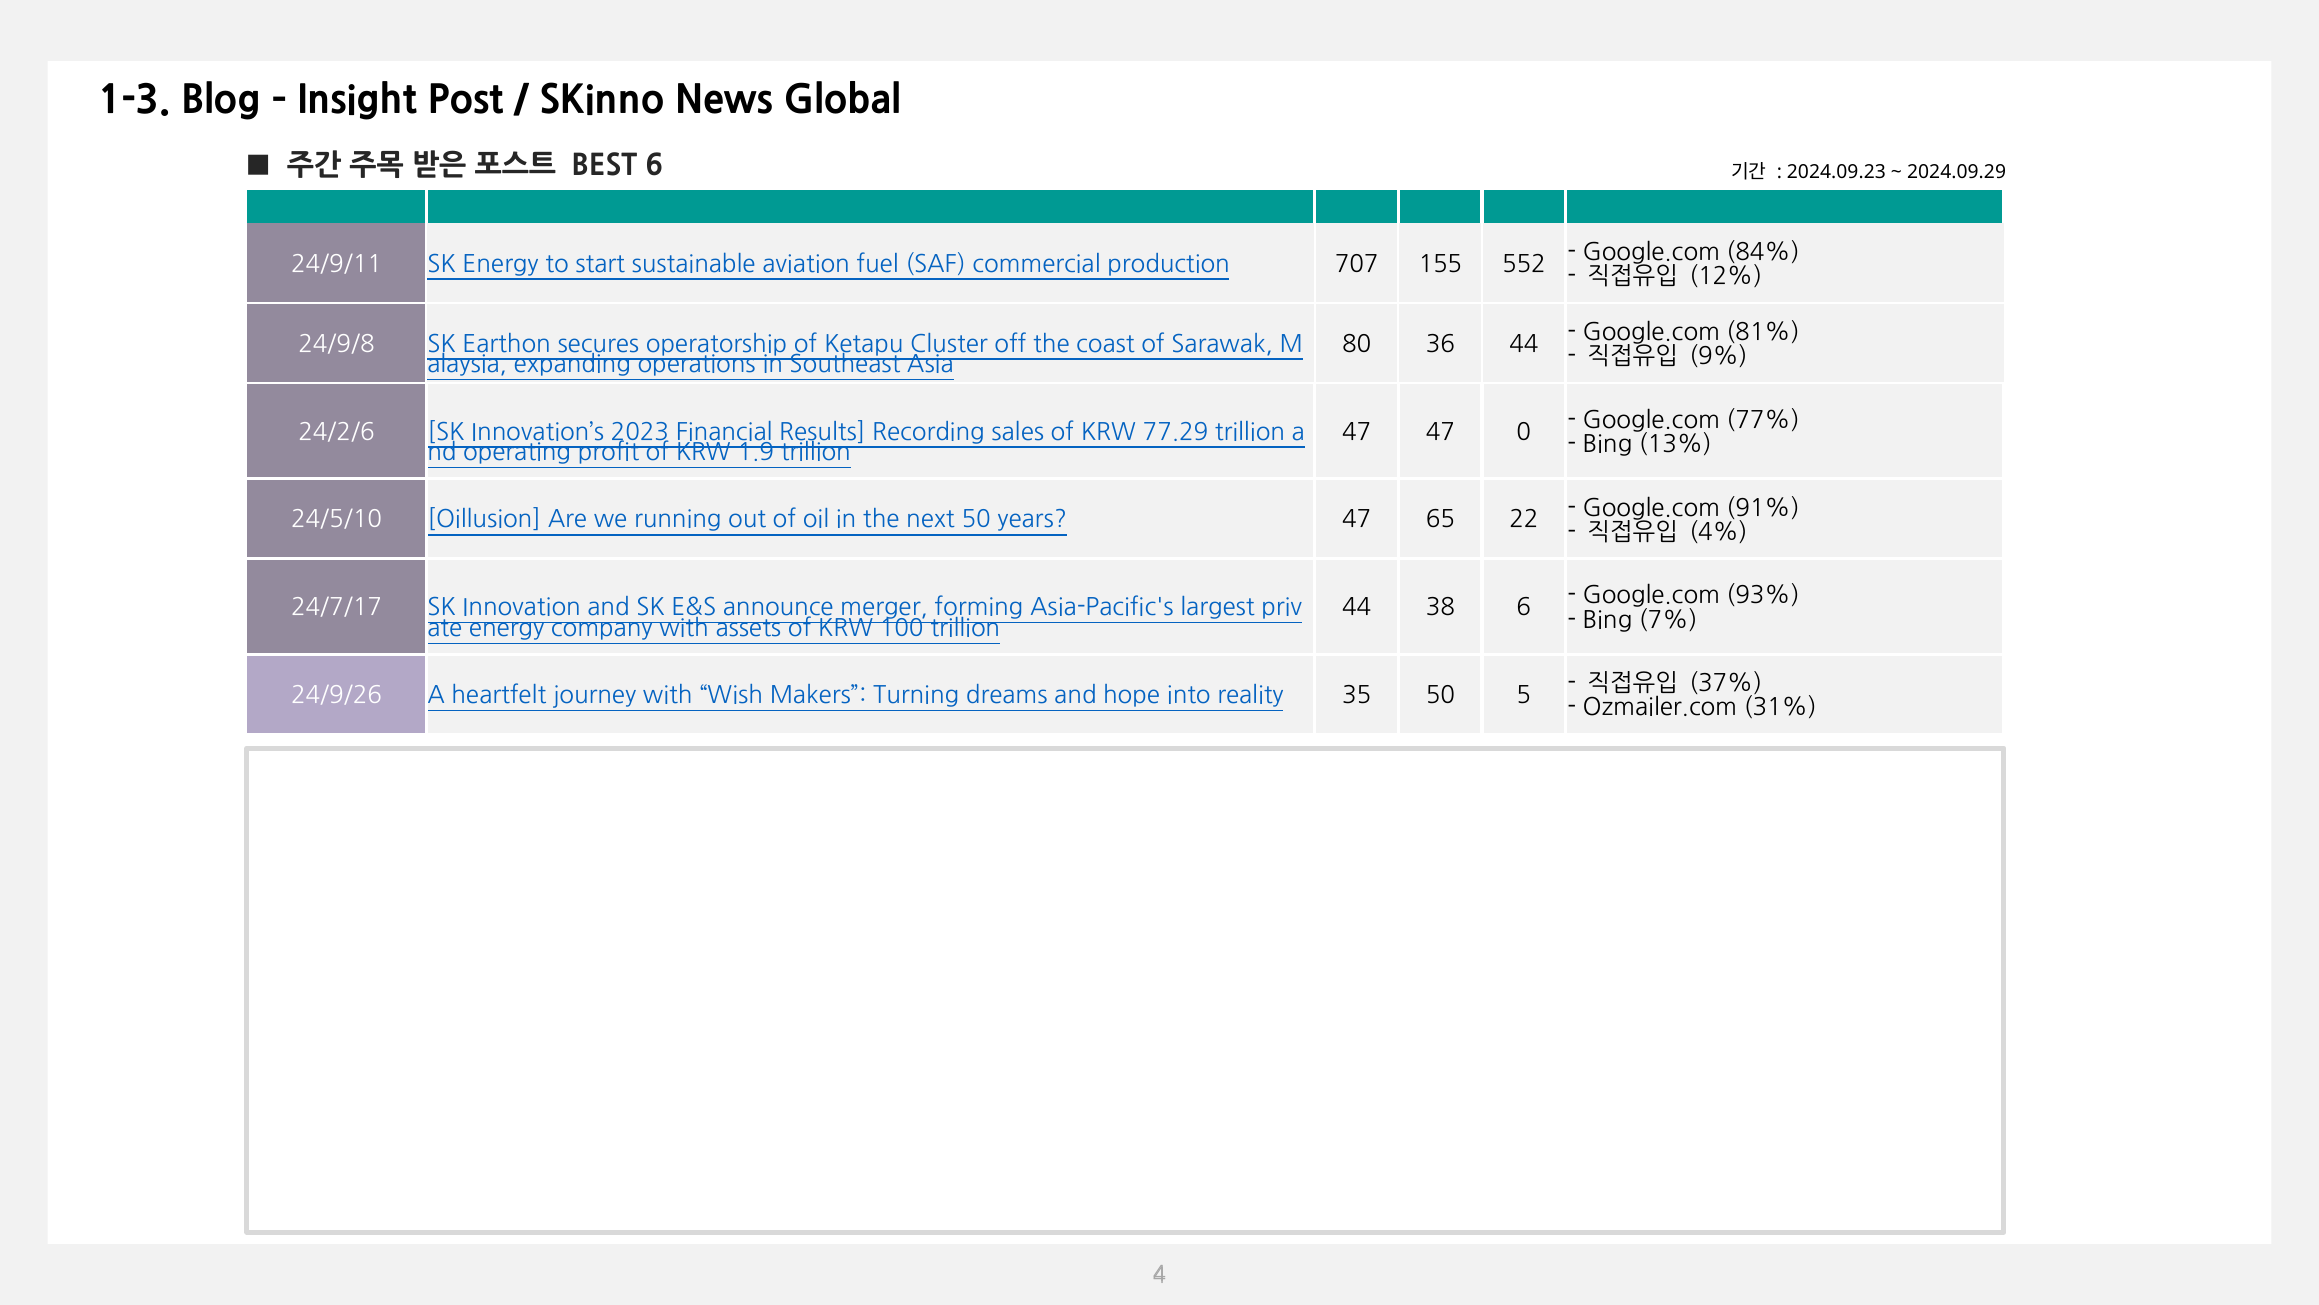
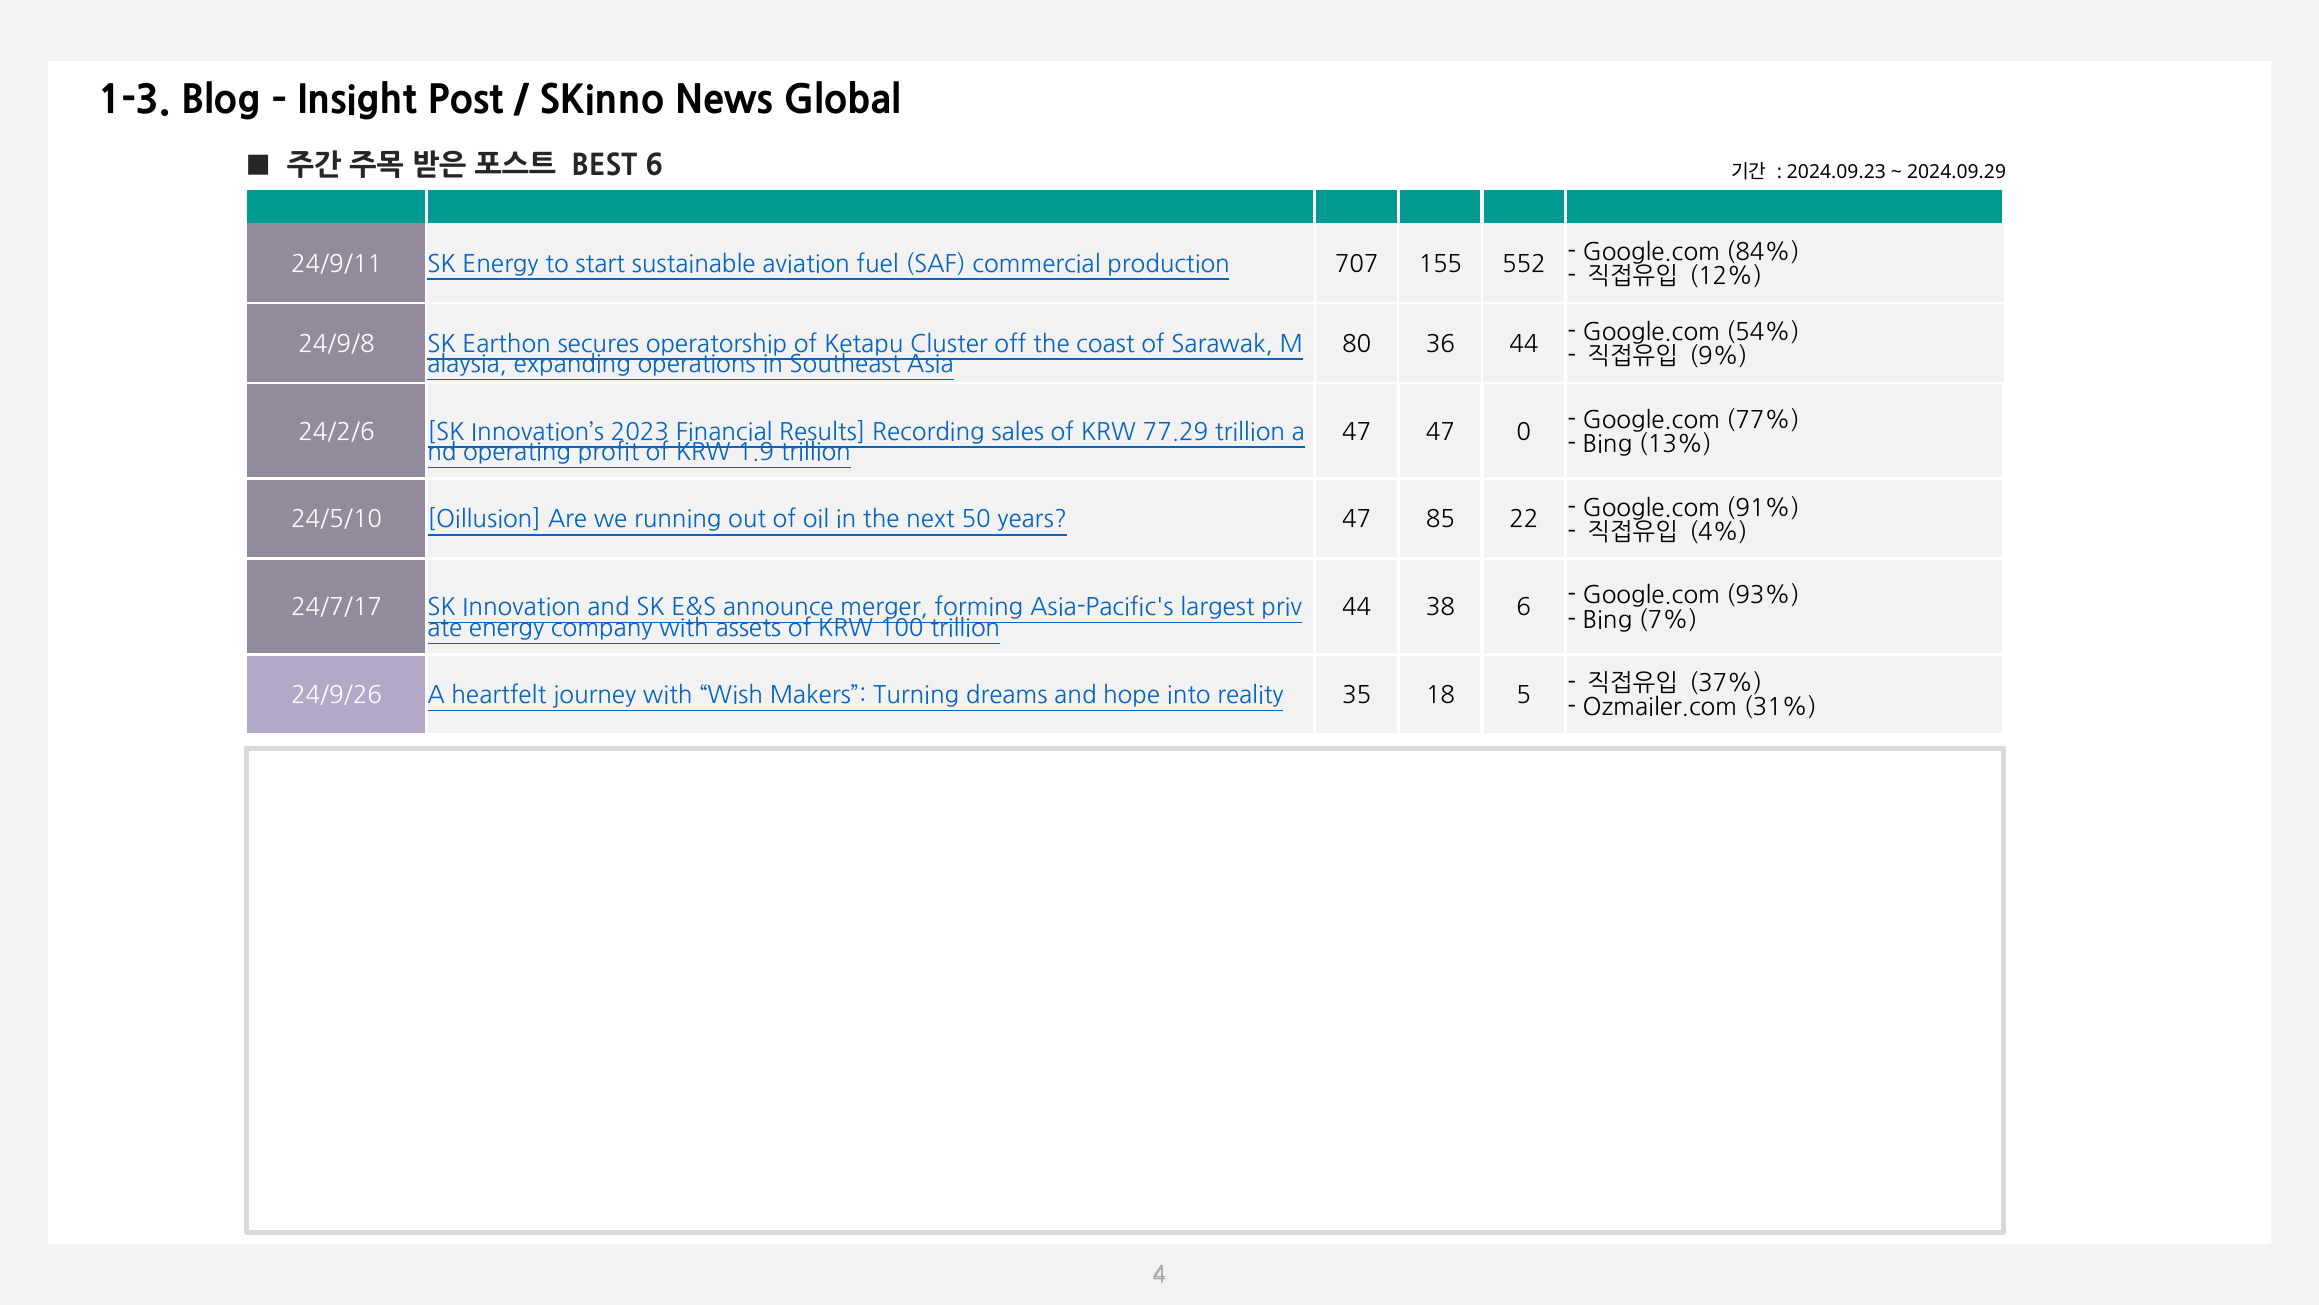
81%: 81% -> 54%
65: 65 -> 85
35 50: 50 -> 18
